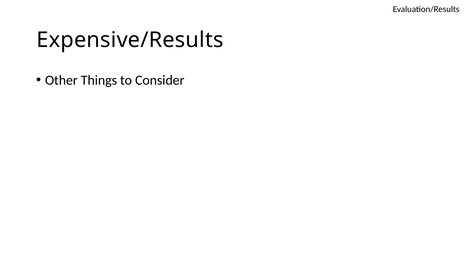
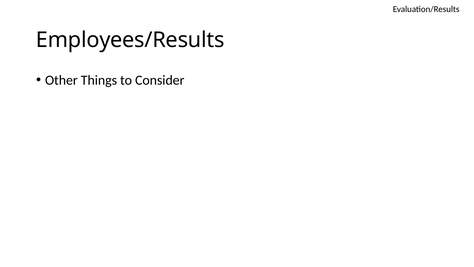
Expensive/Results: Expensive/Results -> Employees/Results
